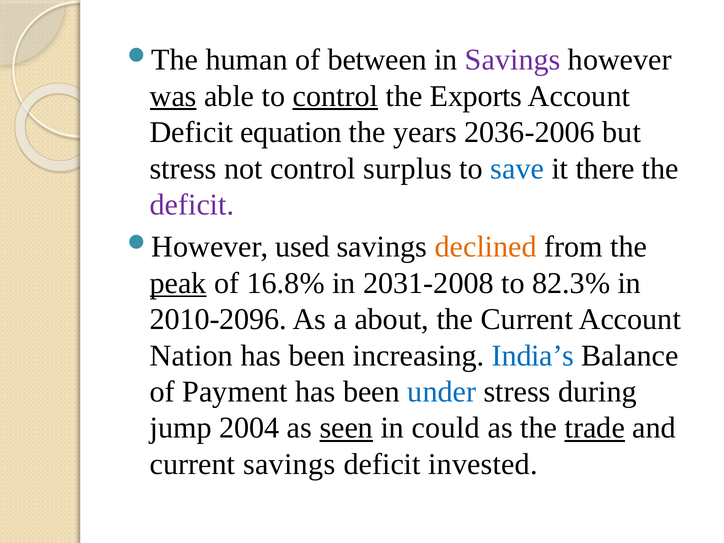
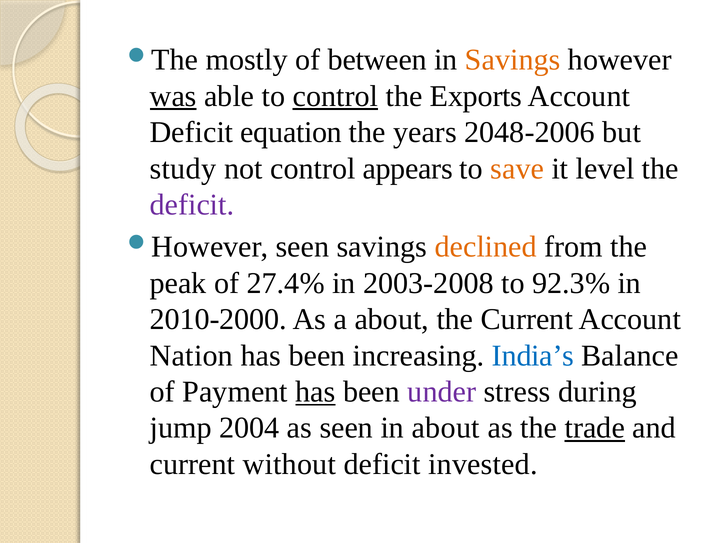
human: human -> mostly
Savings at (513, 60) colour: purple -> orange
2036-2006: 2036-2006 -> 2048-2006
stress at (183, 169): stress -> study
surplus: surplus -> appears
save colour: blue -> orange
there: there -> level
used at (303, 247): used -> seen
peak underline: present -> none
16.8%: 16.8% -> 27.4%
2031-2008: 2031-2008 -> 2003-2008
82.3%: 82.3% -> 92.3%
2010-2096: 2010-2096 -> 2010-2000
has at (315, 392) underline: none -> present
under colour: blue -> purple
seen at (346, 428) underline: present -> none
in could: could -> about
current savings: savings -> without
